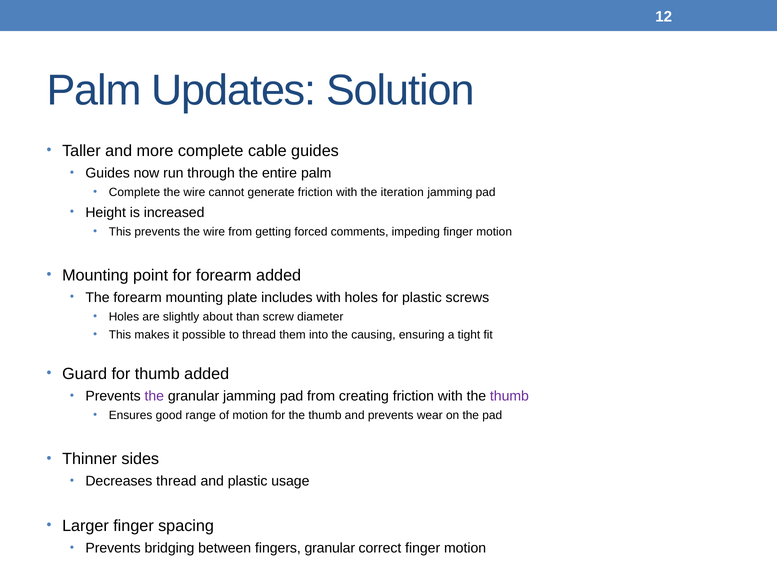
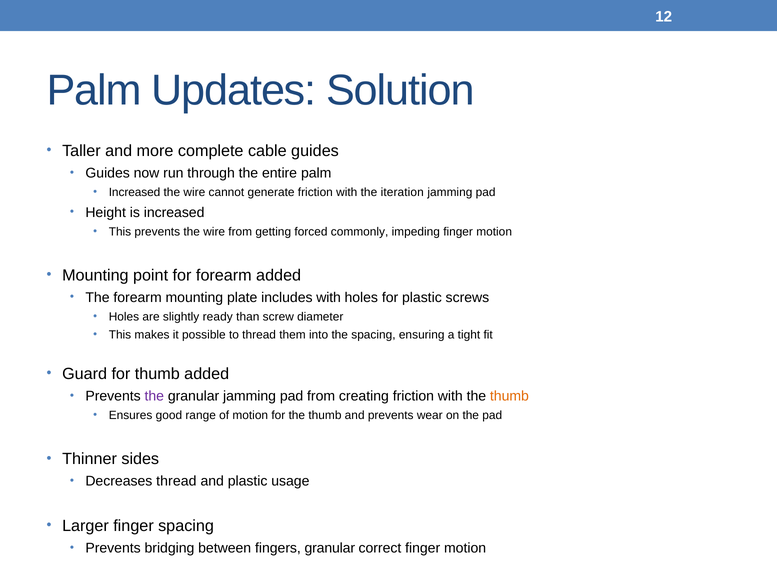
Complete at (134, 192): Complete -> Increased
comments: comments -> commonly
about: about -> ready
the causing: causing -> spacing
thumb at (509, 396) colour: purple -> orange
